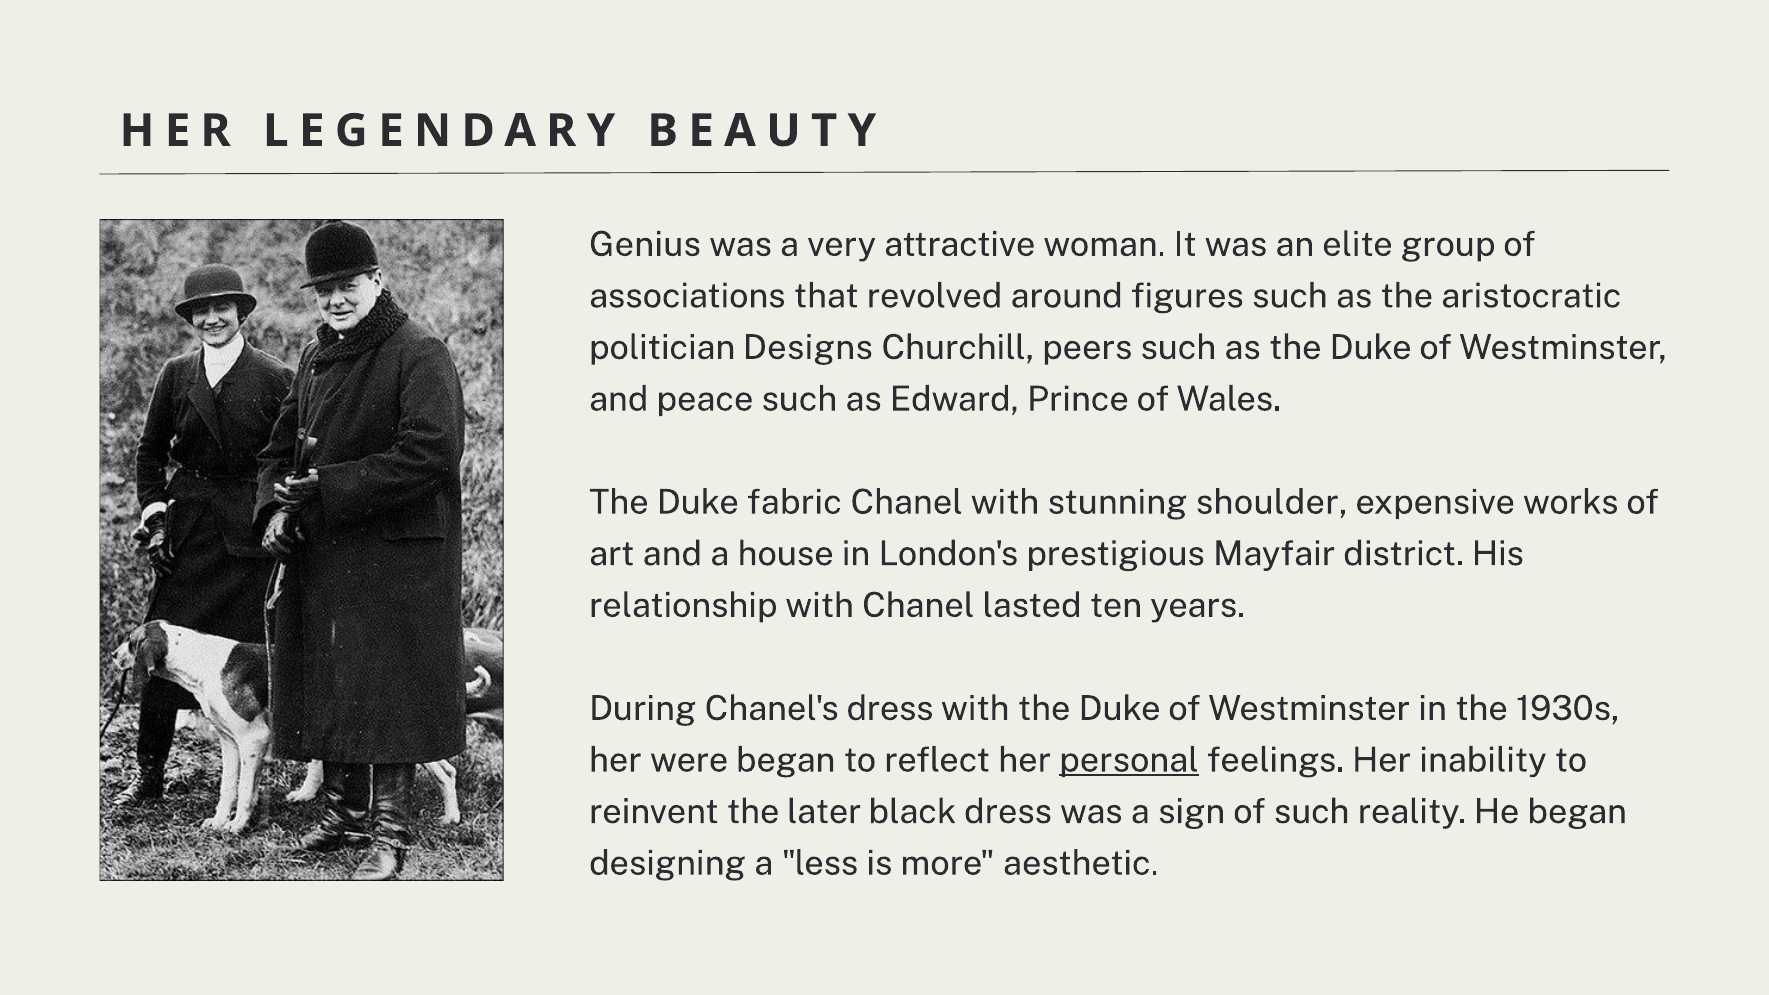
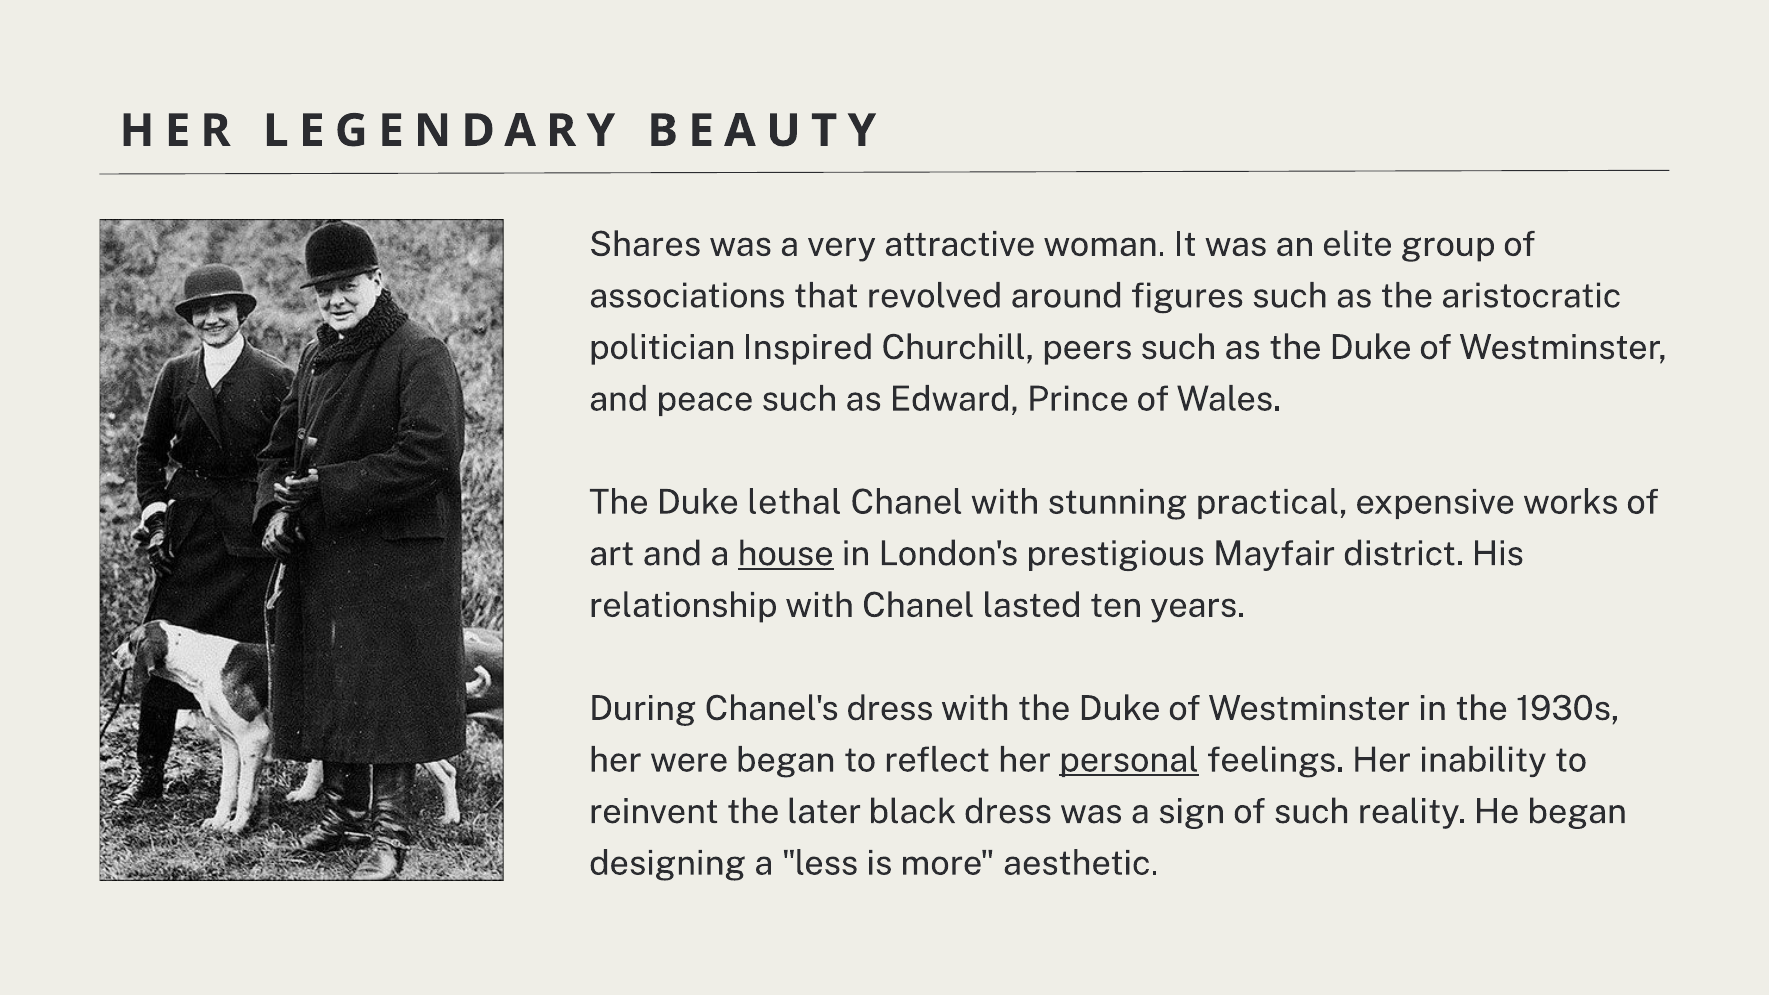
Genius: Genius -> Shares
Designs: Designs -> Inspired
fabric: fabric -> lethal
shoulder: shoulder -> practical
house underline: none -> present
